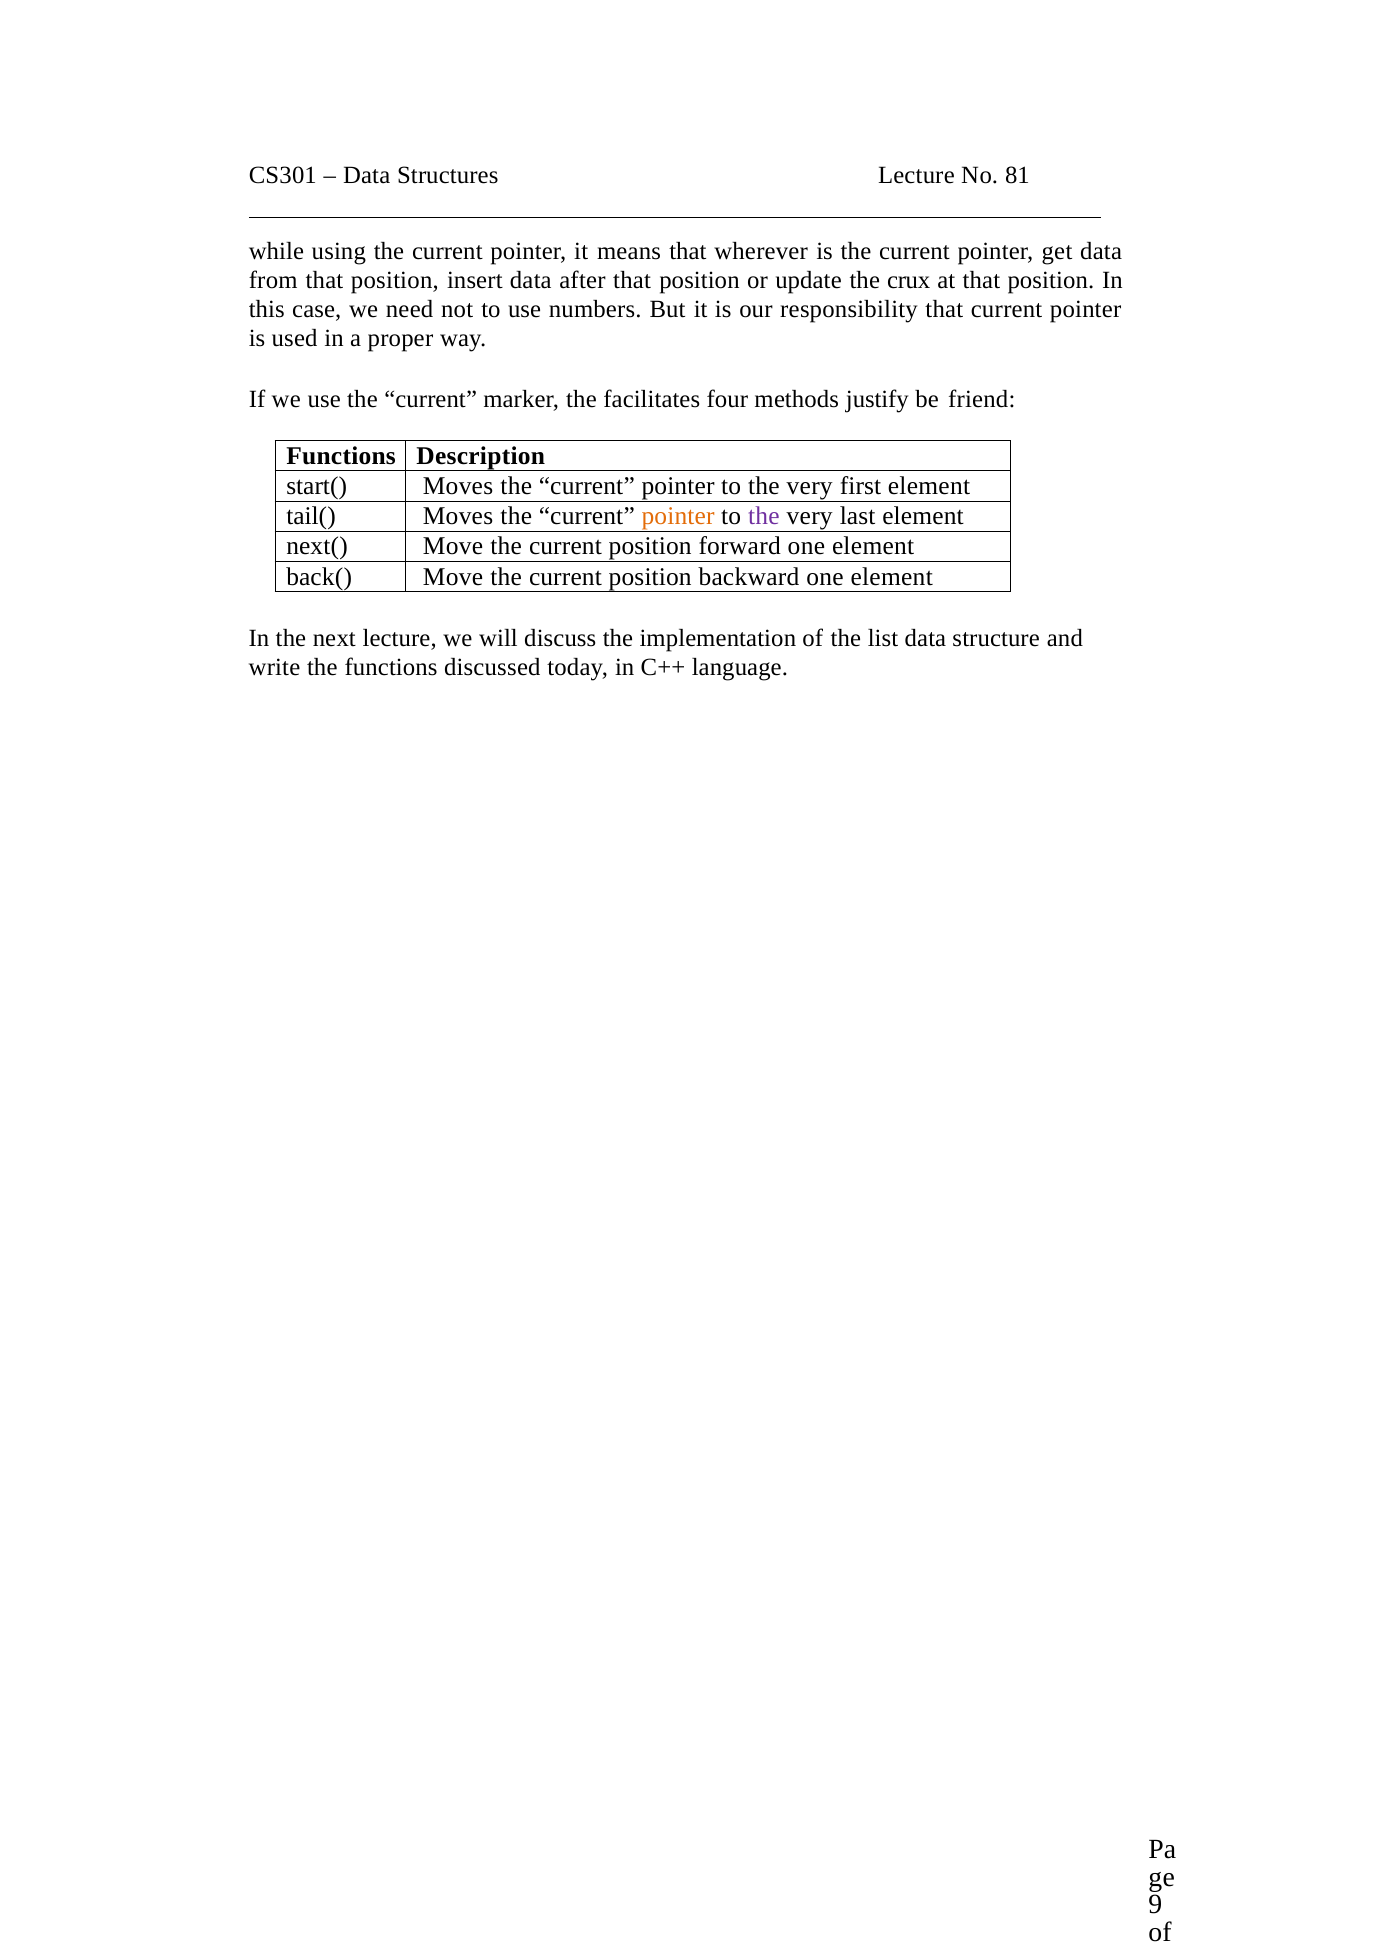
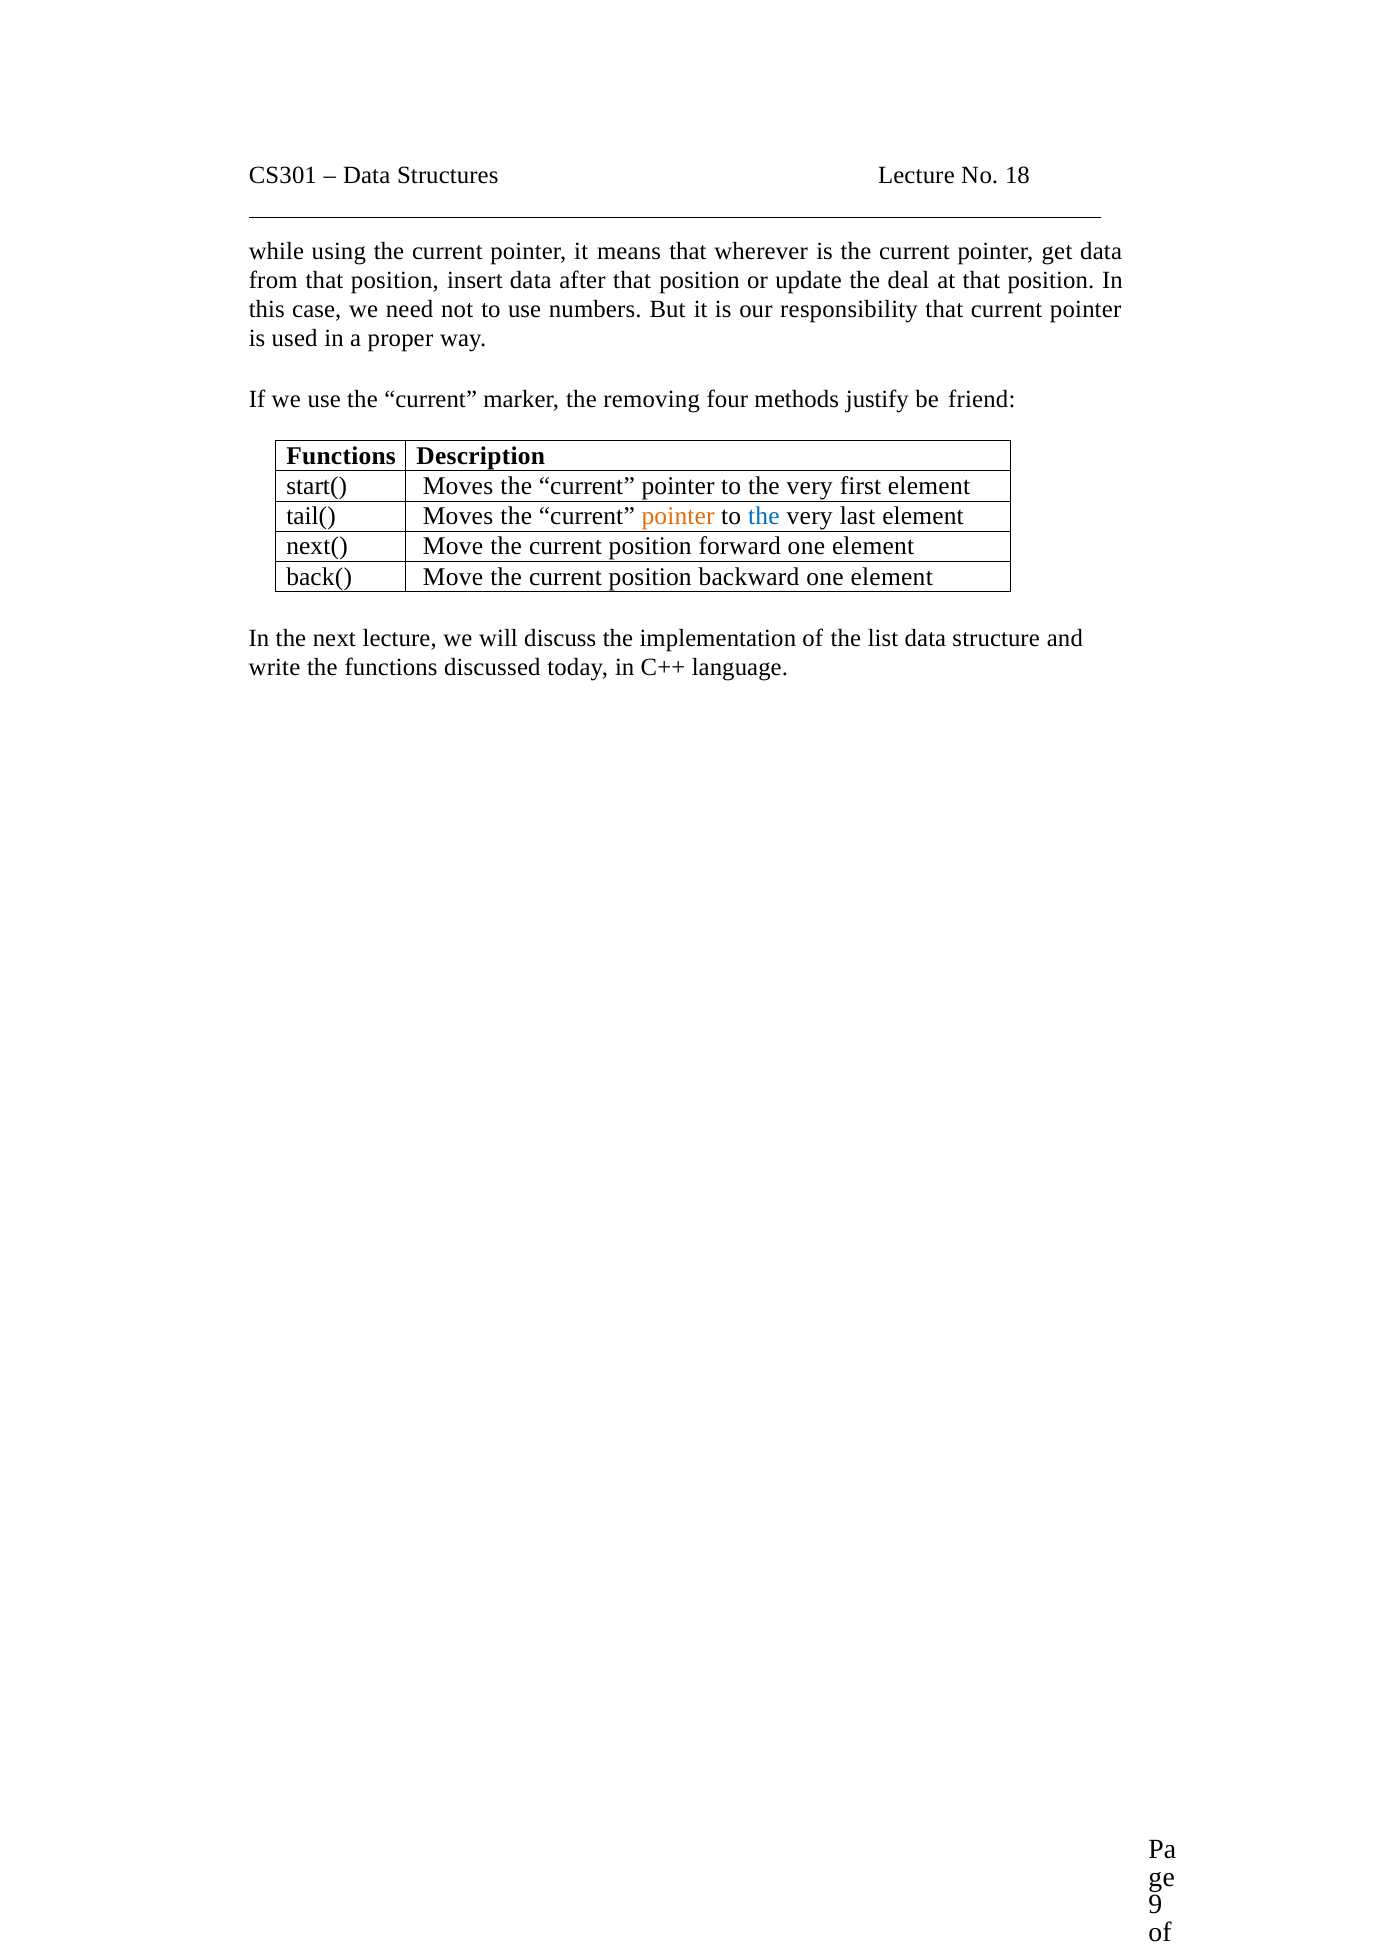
81: 81 -> 18
crux: crux -> deal
facilitates: facilitates -> removing
the at (764, 516) colour: purple -> blue
